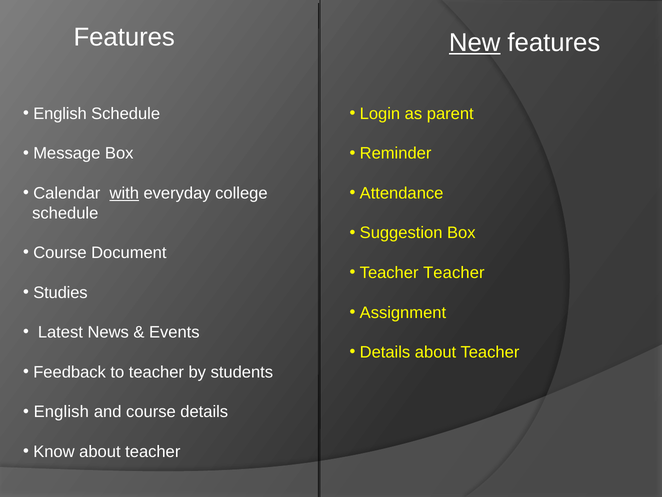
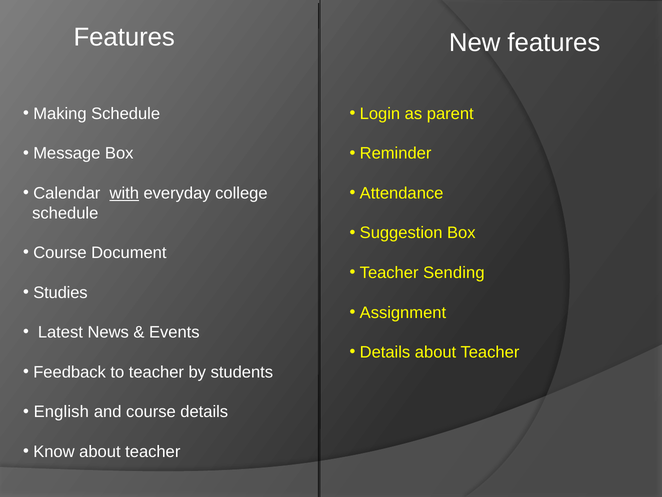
New underline: present -> none
English at (60, 114): English -> Making
Teacher Teacher: Teacher -> Sending
